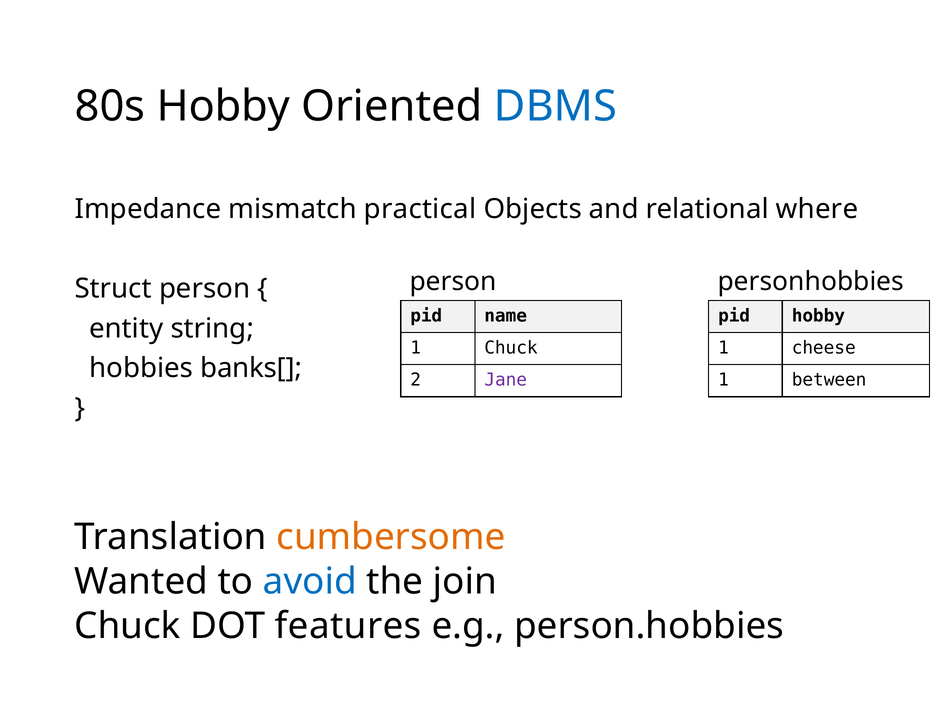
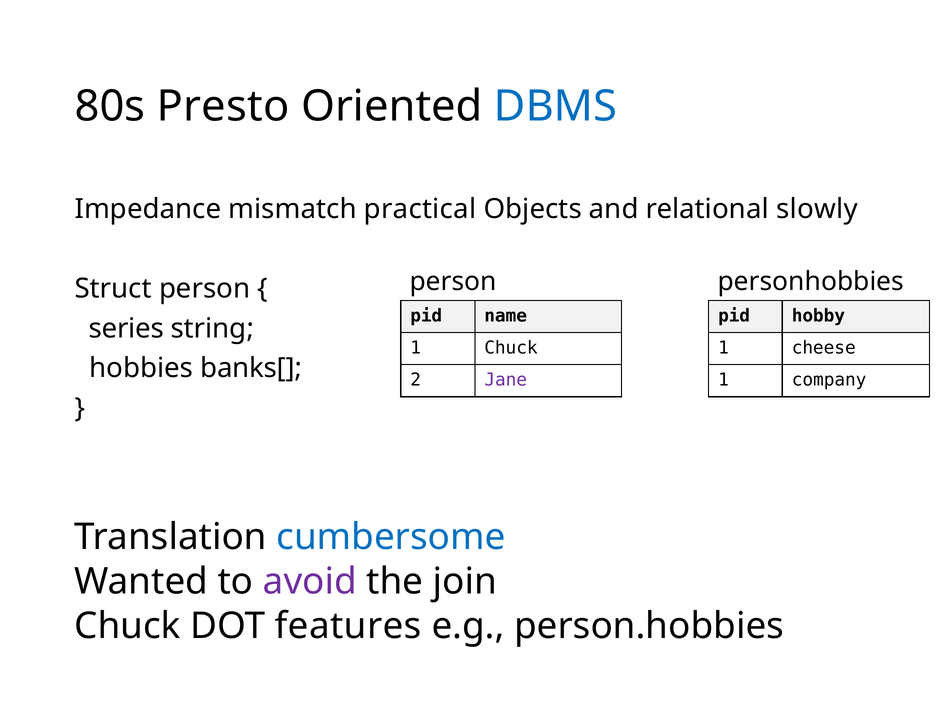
80s Hobby: Hobby -> Presto
where: where -> slowly
entity: entity -> series
between: between -> company
cumbersome colour: orange -> blue
avoid colour: blue -> purple
